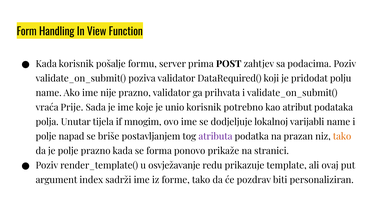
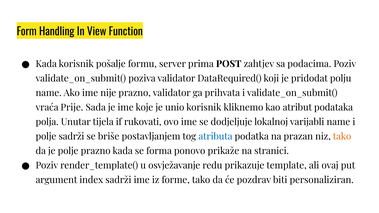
potrebno: potrebno -> kliknemo
mnogim: mnogim -> rukovati
polje napad: napad -> sadrži
atributa colour: purple -> blue
